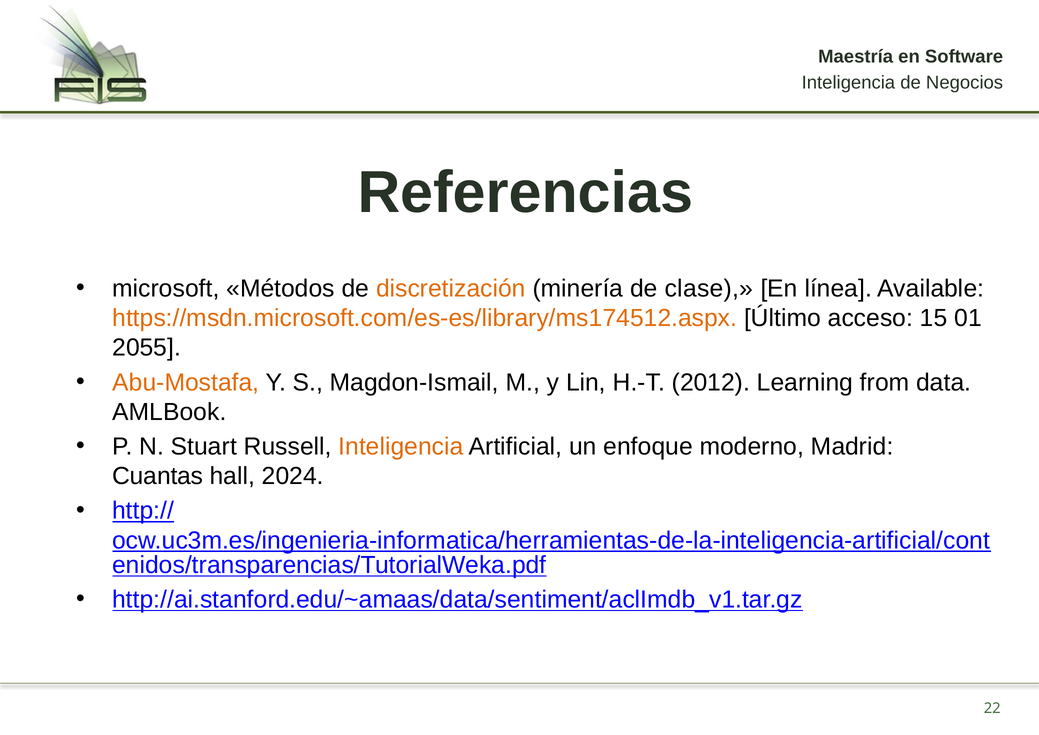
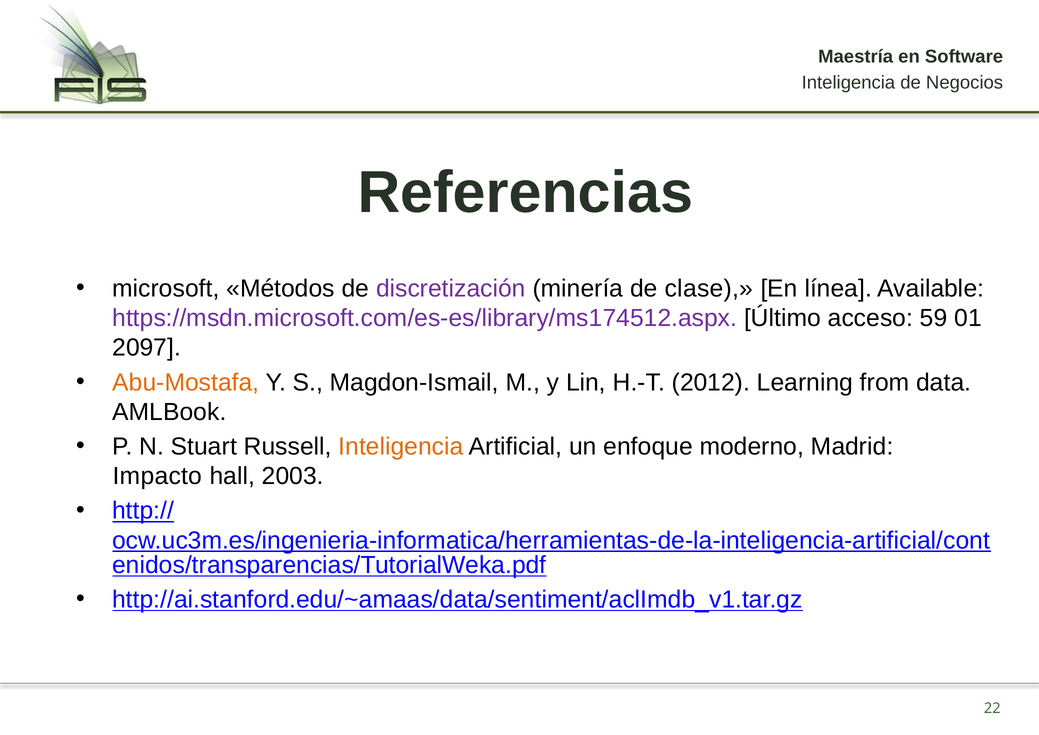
discretización colour: orange -> purple
https://msdn.microsoft.com/es-es/library/ms174512.aspx colour: orange -> purple
15: 15 -> 59
2055: 2055 -> 2097
Cuantas: Cuantas -> Impacto
2024: 2024 -> 2003
